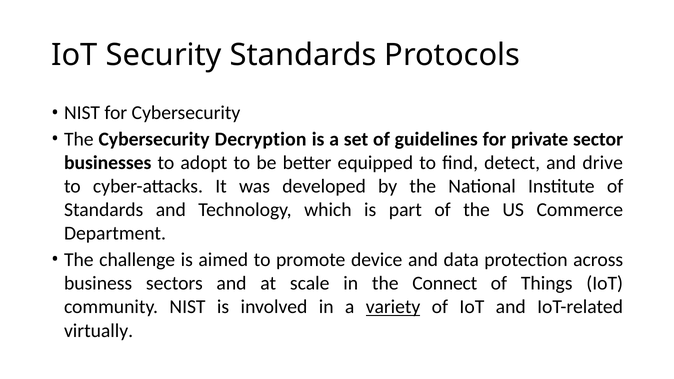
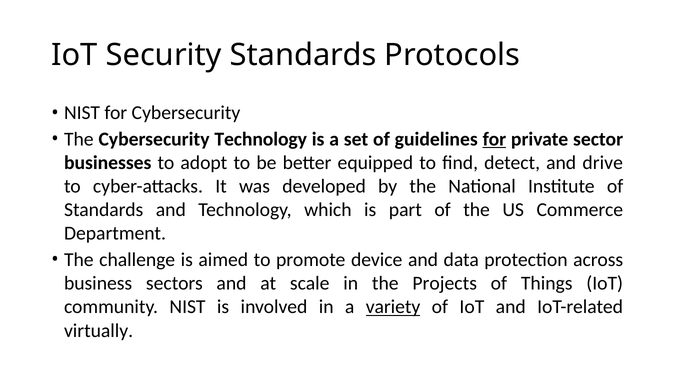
Cybersecurity Decryption: Decryption -> Technology
for at (494, 139) underline: none -> present
Connect: Connect -> Projects
